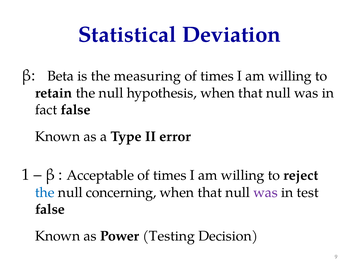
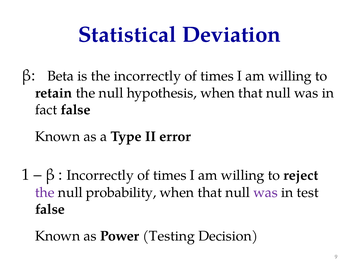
the measuring: measuring -> incorrectly
Acceptable at (100, 175): Acceptable -> Incorrectly
the at (45, 193) colour: blue -> purple
concerning: concerning -> probability
